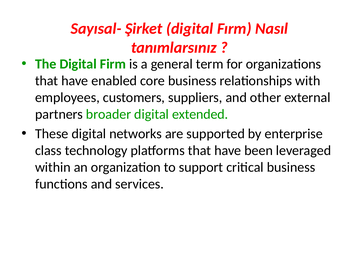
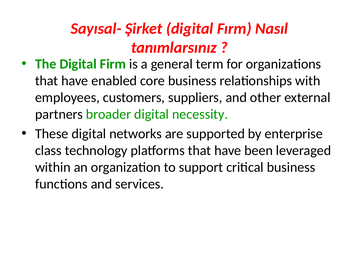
extended: extended -> necessity
